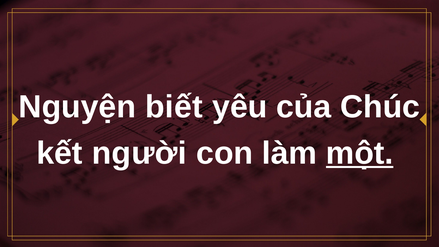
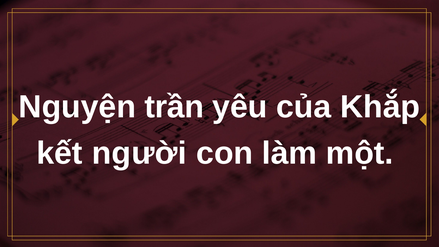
biết: biết -> trần
Chúc: Chúc -> Khắp
một underline: present -> none
